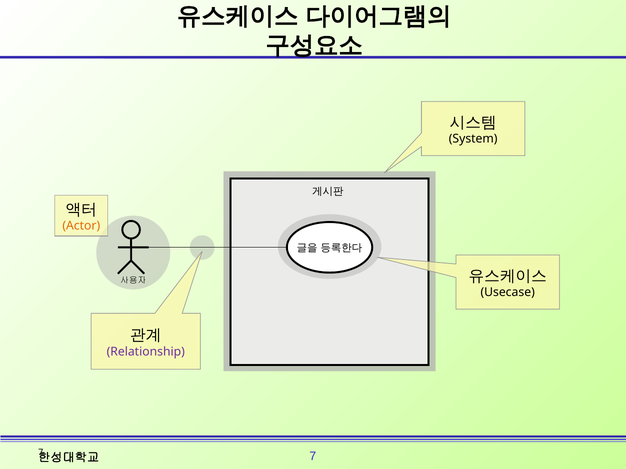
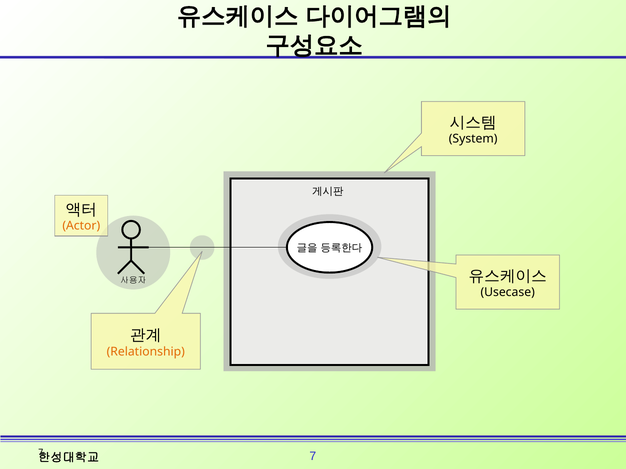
Relationship colour: purple -> orange
